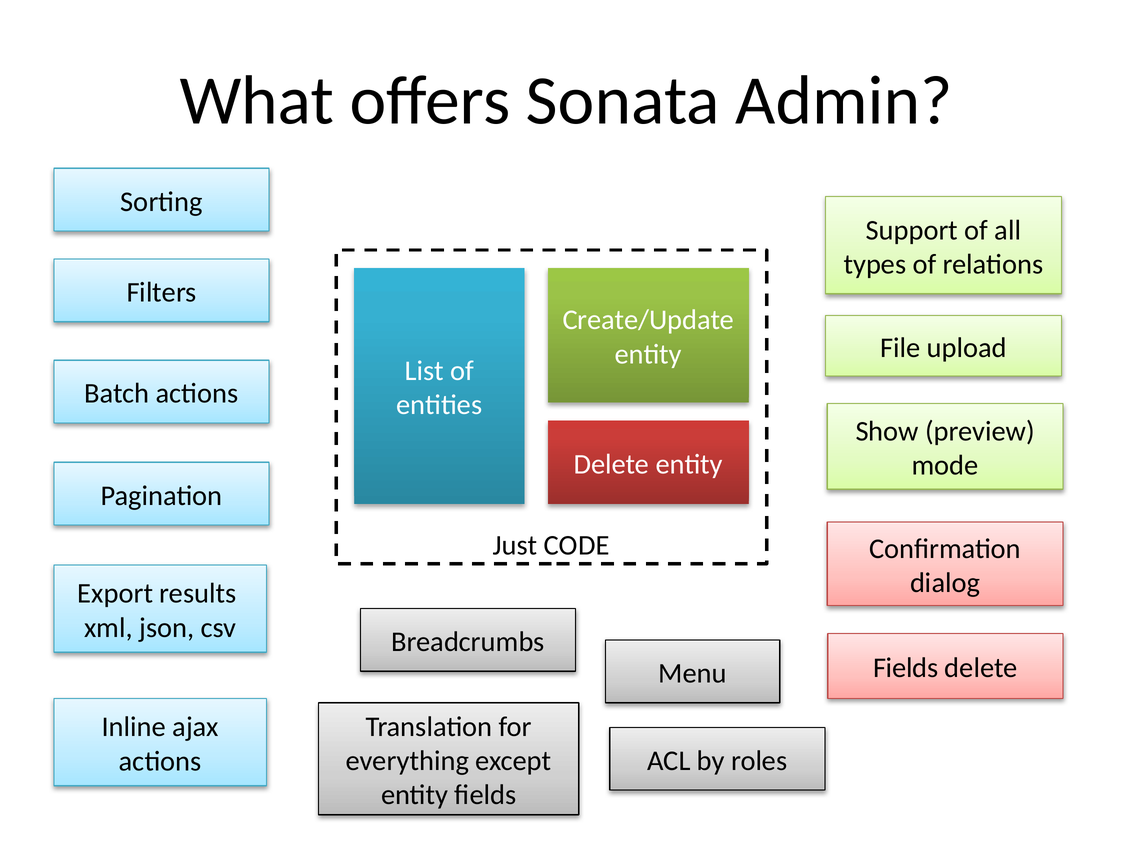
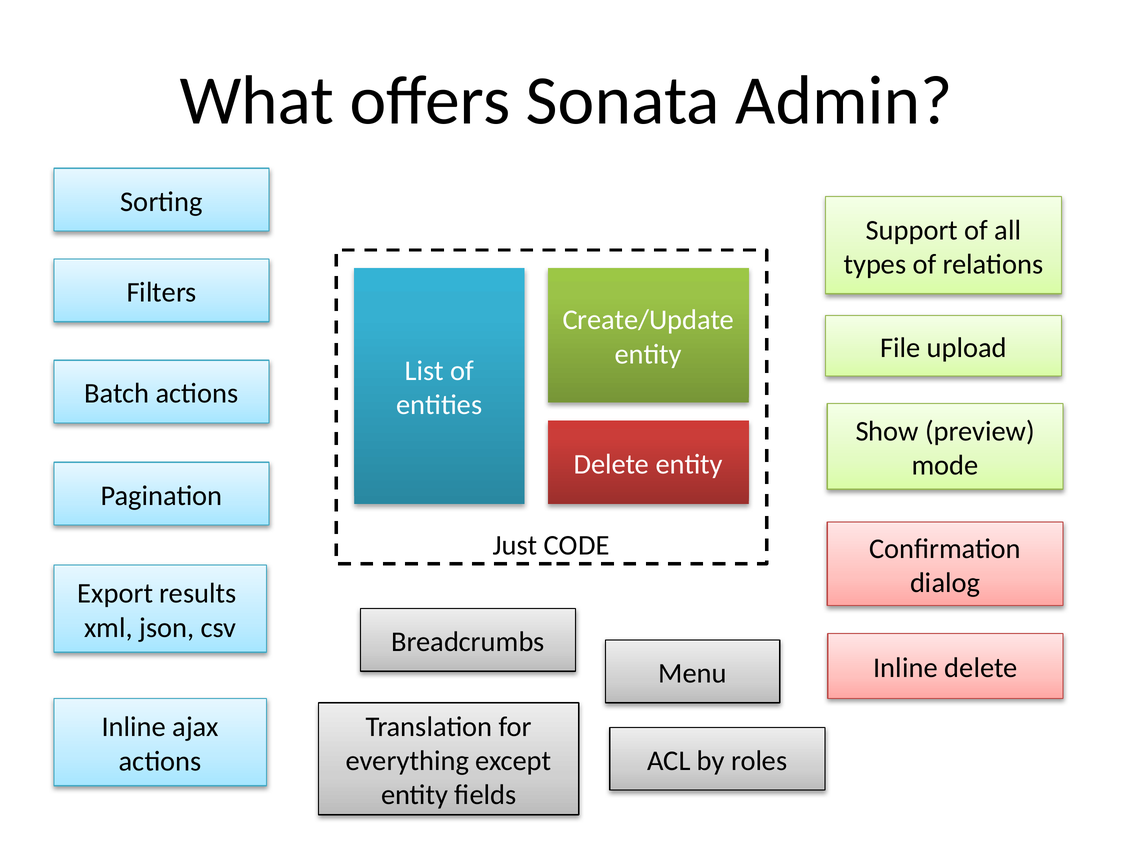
Fields at (906, 668): Fields -> Inline
